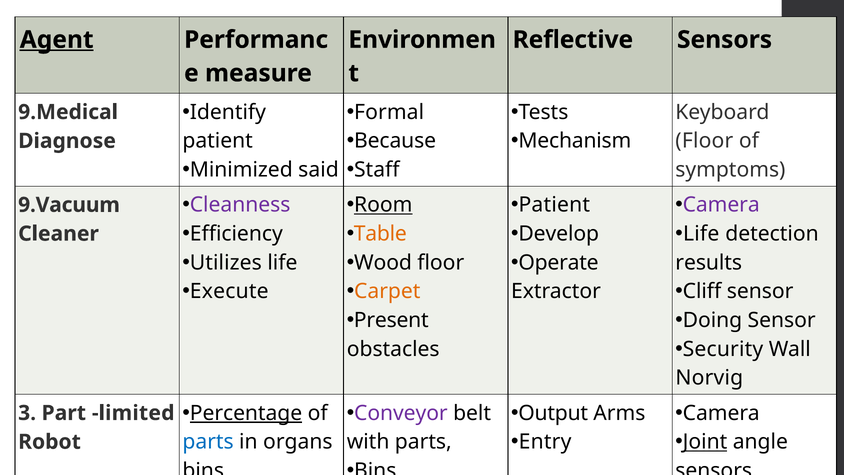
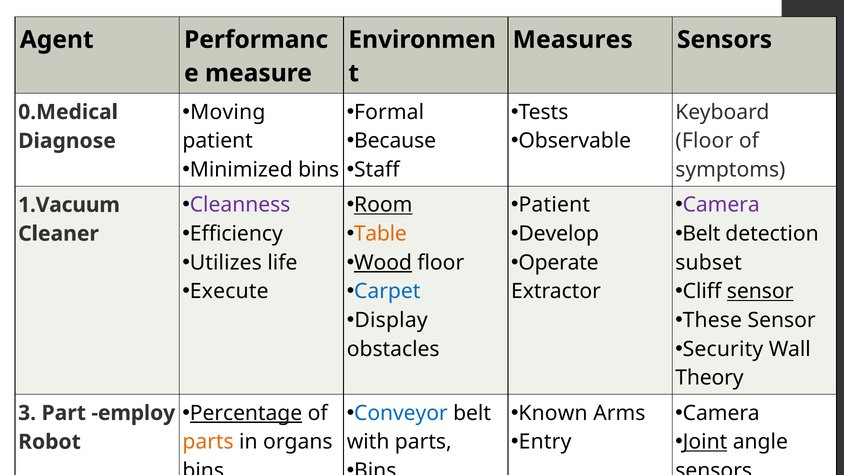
Agent underline: present -> none
Reflective: Reflective -> Measures
Identify: Identify -> Moving
9.Medical: 9.Medical -> 0.Medical
Mechanism: Mechanism -> Observable
Minimized said: said -> bins
9.Vacuum: 9.Vacuum -> 1.Vacuum
Life at (701, 234): Life -> Belt
Wood underline: none -> present
results: results -> subset
Carpet colour: orange -> blue
sensor at (760, 291) underline: none -> present
Present: Present -> Display
Doing: Doing -> These
Norvig: Norvig -> Theory
Conveyor colour: purple -> blue
Output: Output -> Known
limited: limited -> employ
parts at (208, 442) colour: blue -> orange
